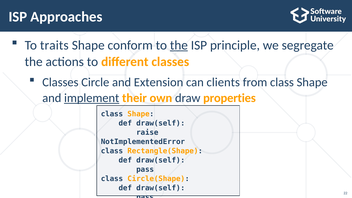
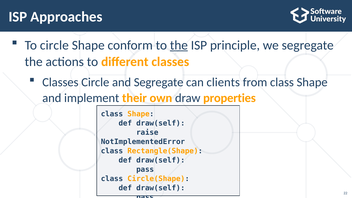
To traits: traits -> circle
and Extension: Extension -> Segregate
implement underline: present -> none
